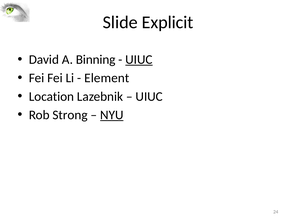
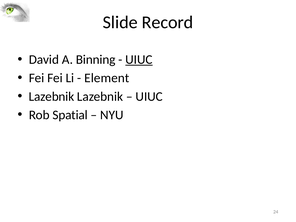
Explicit: Explicit -> Record
Location at (51, 96): Location -> Lazebnik
Strong: Strong -> Spatial
NYU underline: present -> none
